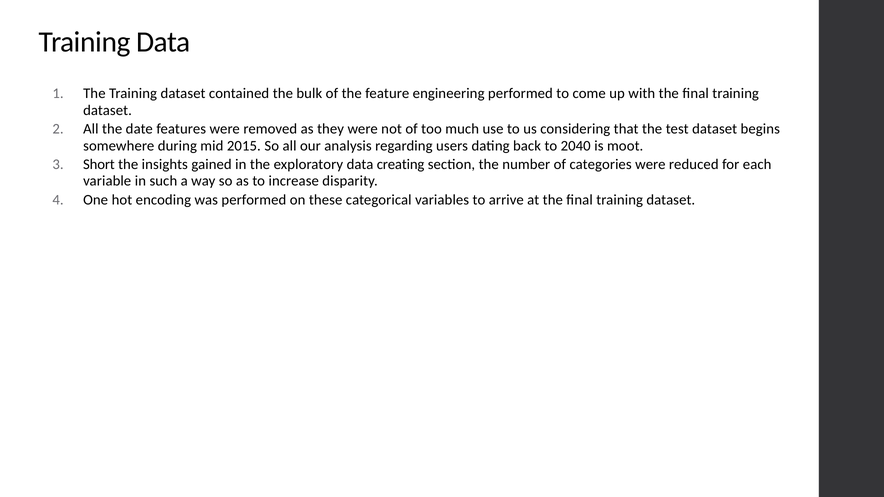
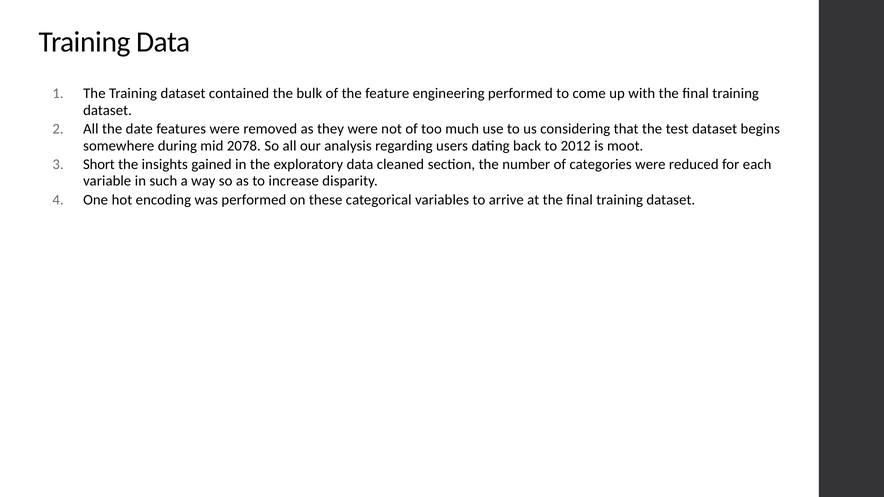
2015: 2015 -> 2078
2040: 2040 -> 2012
creating: creating -> cleaned
